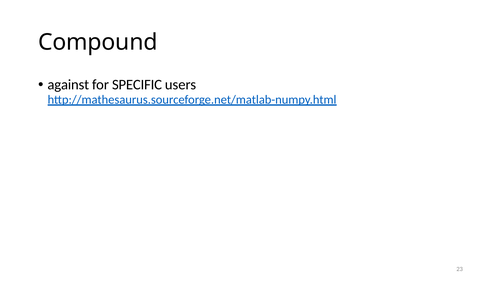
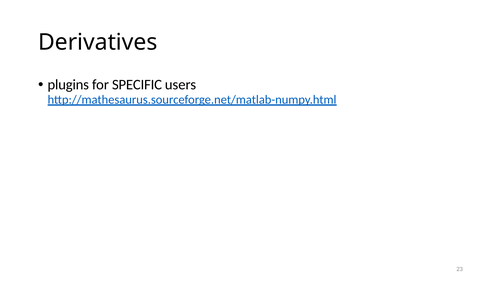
Compound: Compound -> Derivatives
against: against -> plugins
